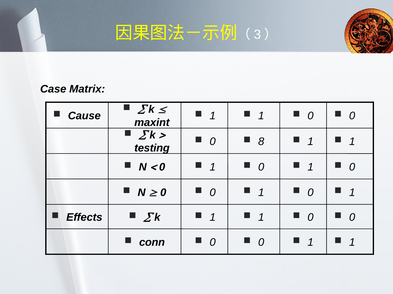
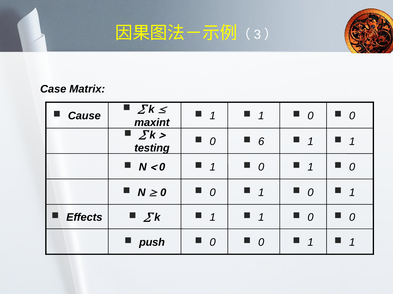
8: 8 -> 6
conn: conn -> push
